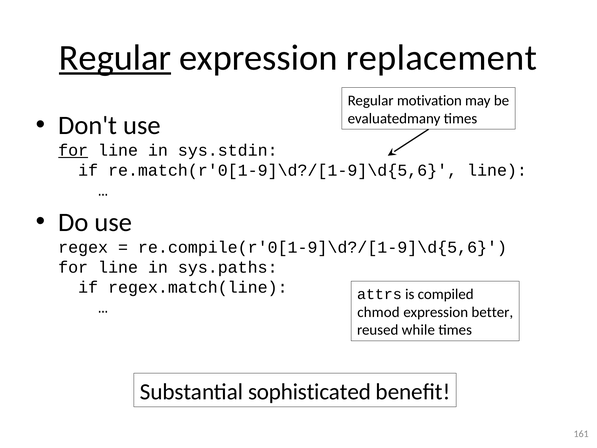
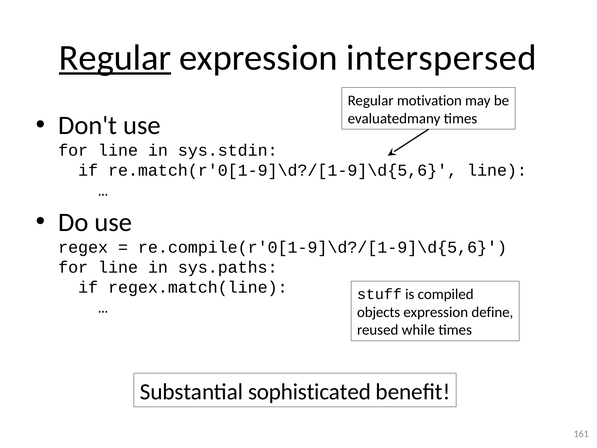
replacement: replacement -> interspersed
for at (73, 150) underline: present -> none
attrs: attrs -> stuff
chmod: chmod -> objects
better: better -> define
